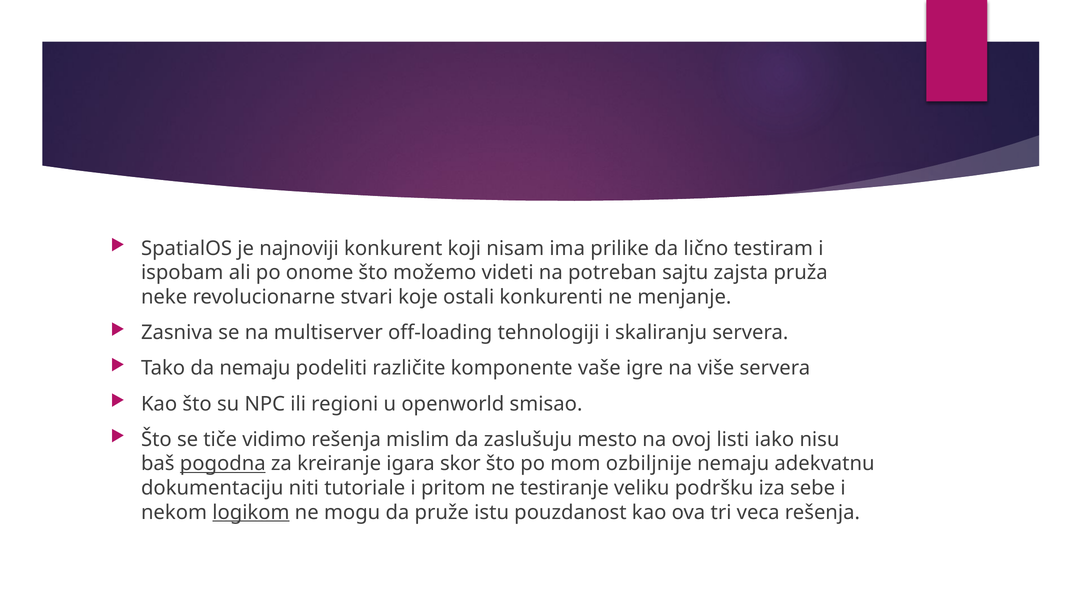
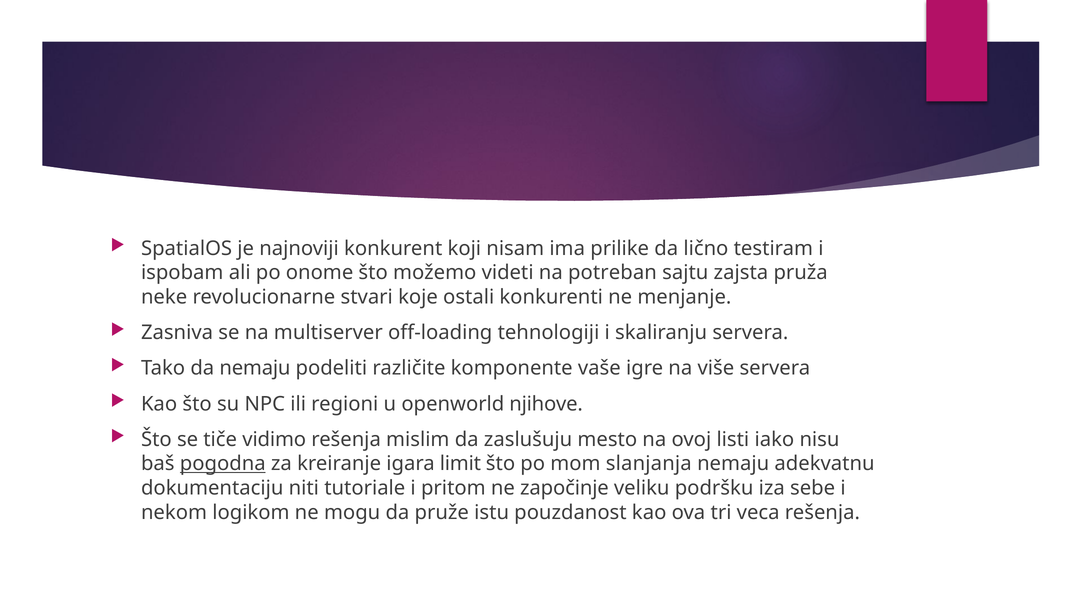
smisao: smisao -> njihove
skor: skor -> limit
ozbiljnije: ozbiljnije -> slanjanja
testiranje: testiranje -> započinje
logikom underline: present -> none
